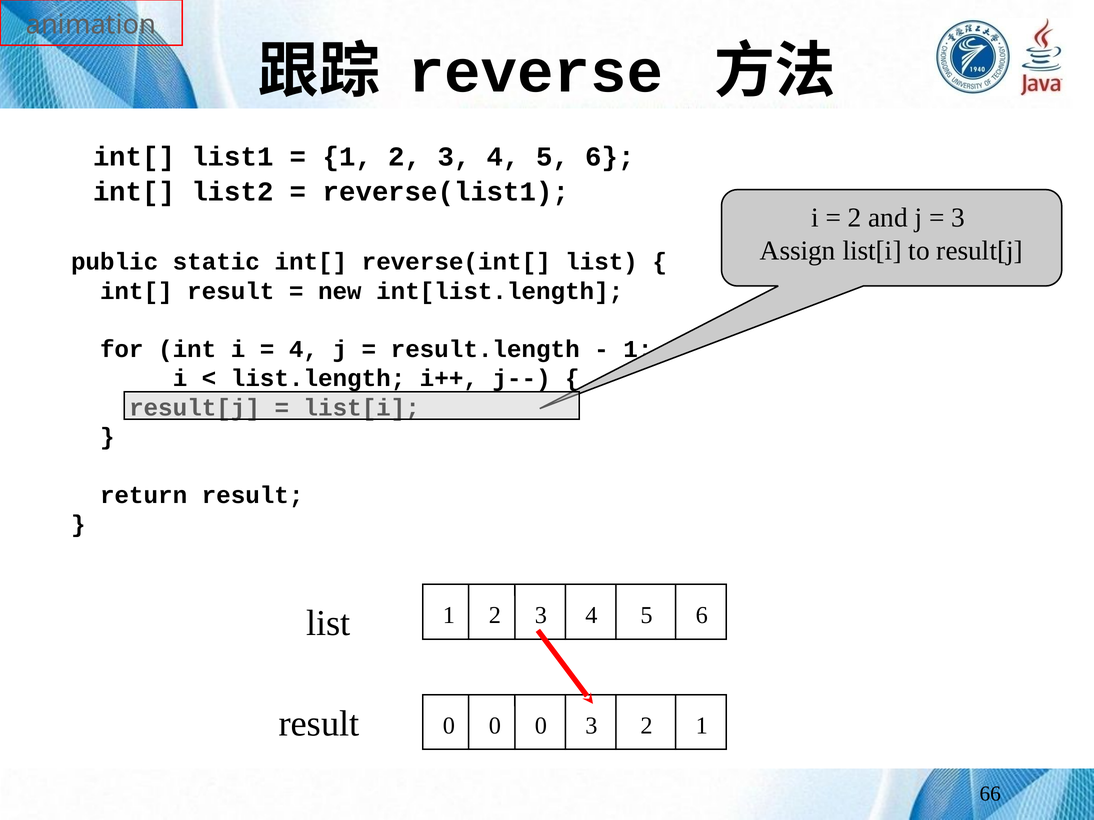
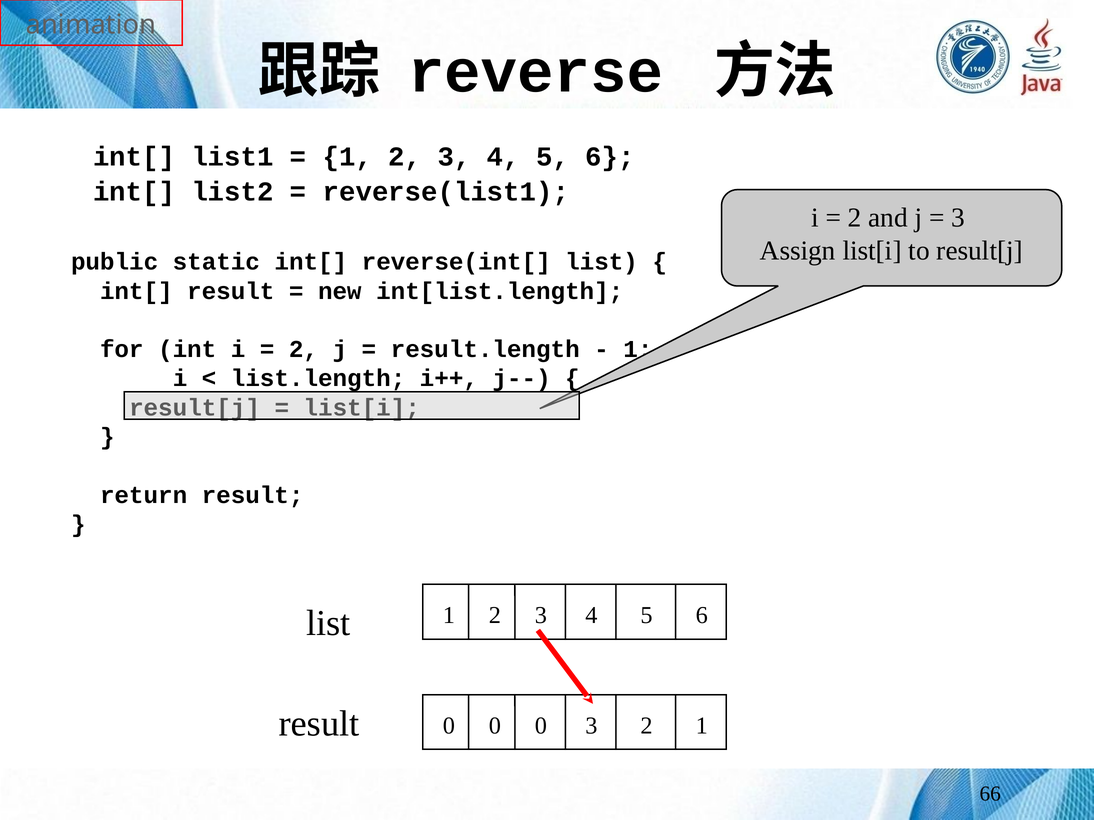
4 at (303, 350): 4 -> 2
